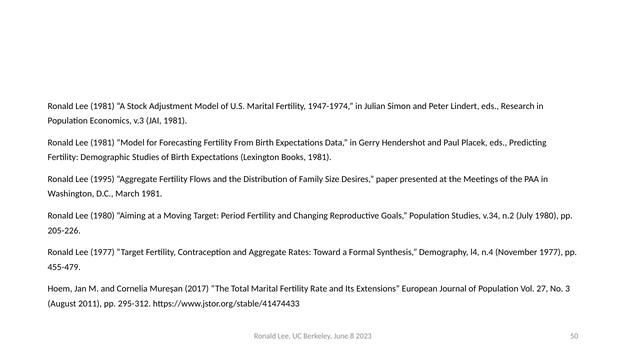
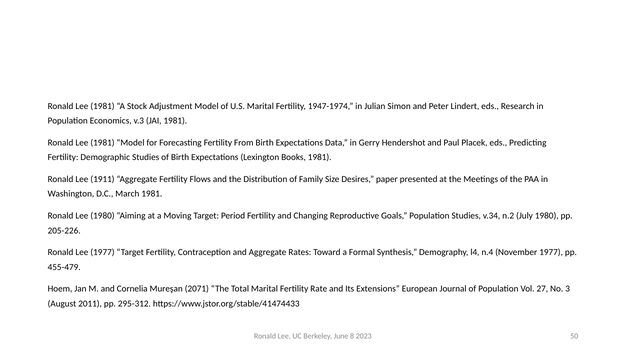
1995: 1995 -> 1911
2017: 2017 -> 2071
